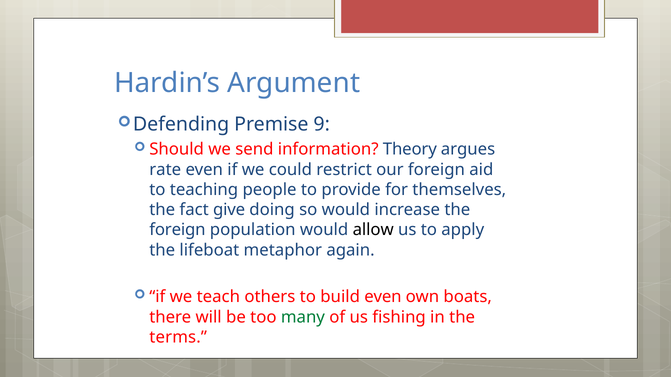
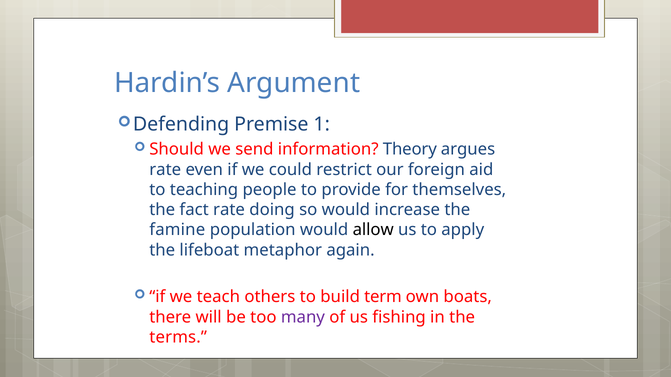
9: 9 -> 1
fact give: give -> rate
foreign at (177, 230): foreign -> famine
build even: even -> term
many colour: green -> purple
